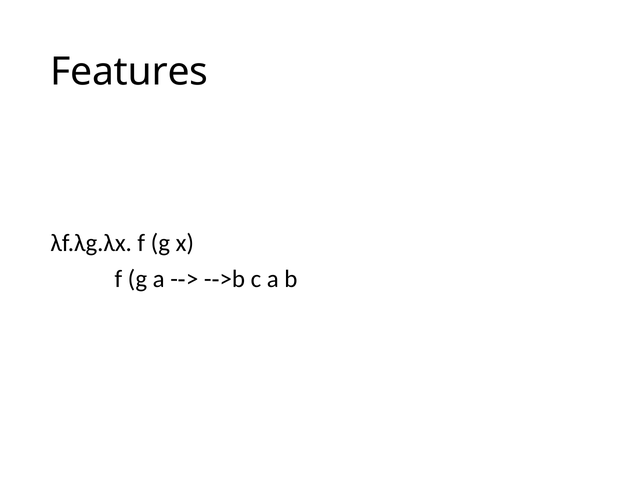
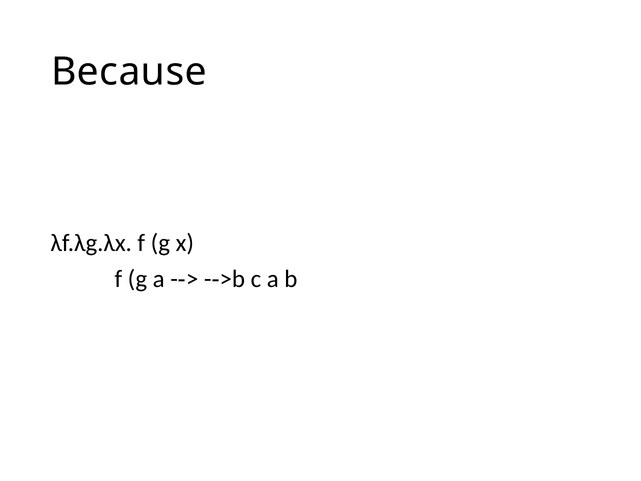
Features: Features -> Because
